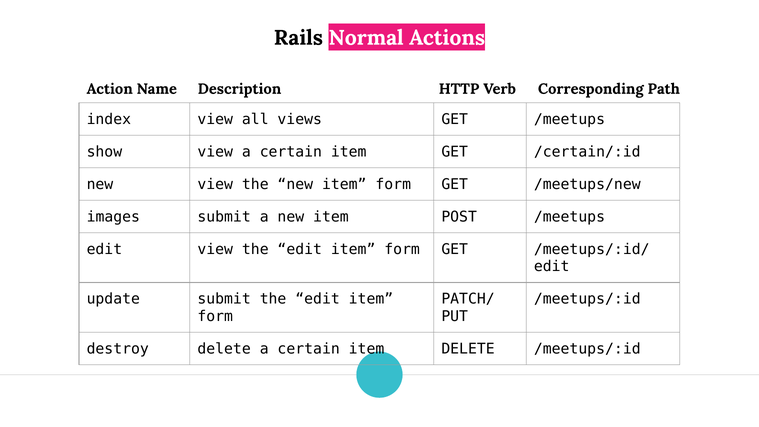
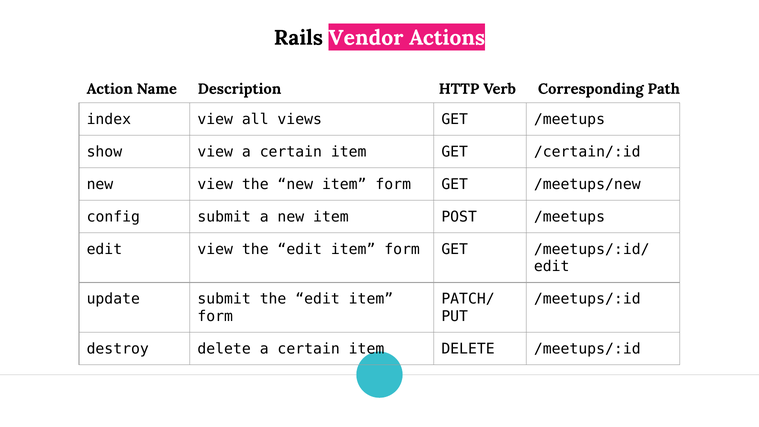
Normal: Normal -> Vendor
images: images -> config
